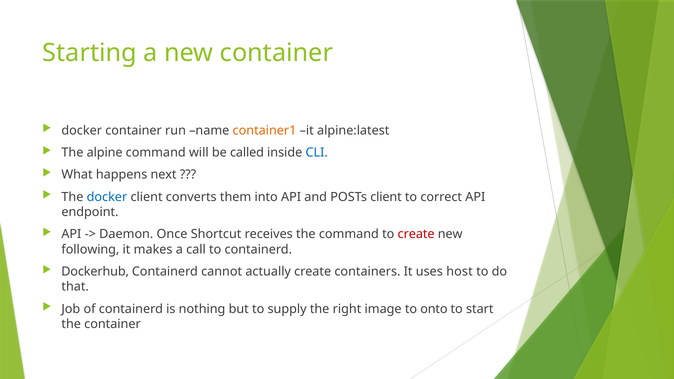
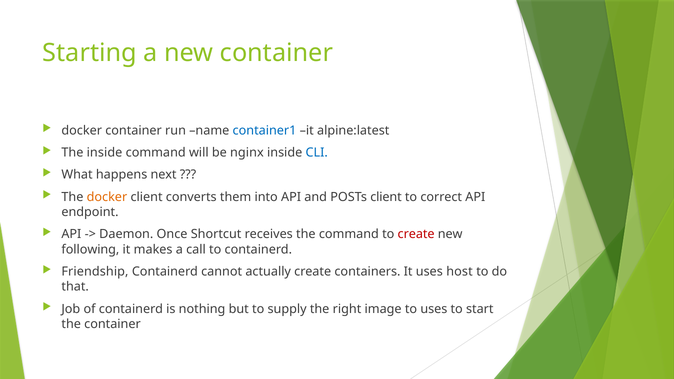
container1 colour: orange -> blue
The alpine: alpine -> inside
called: called -> nginx
docker at (107, 197) colour: blue -> orange
Dockerhub: Dockerhub -> Friendship
to onto: onto -> uses
